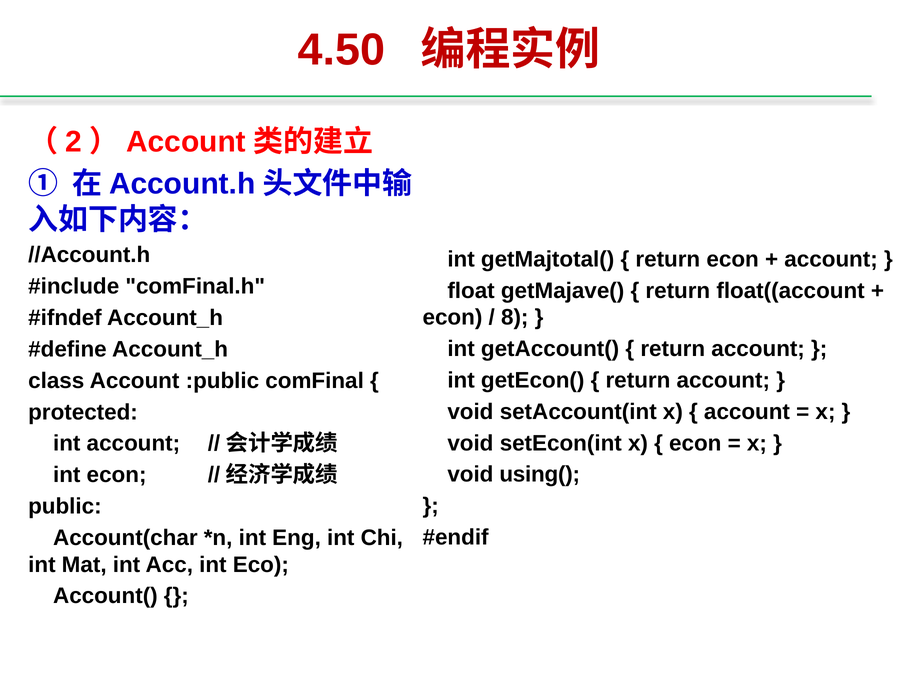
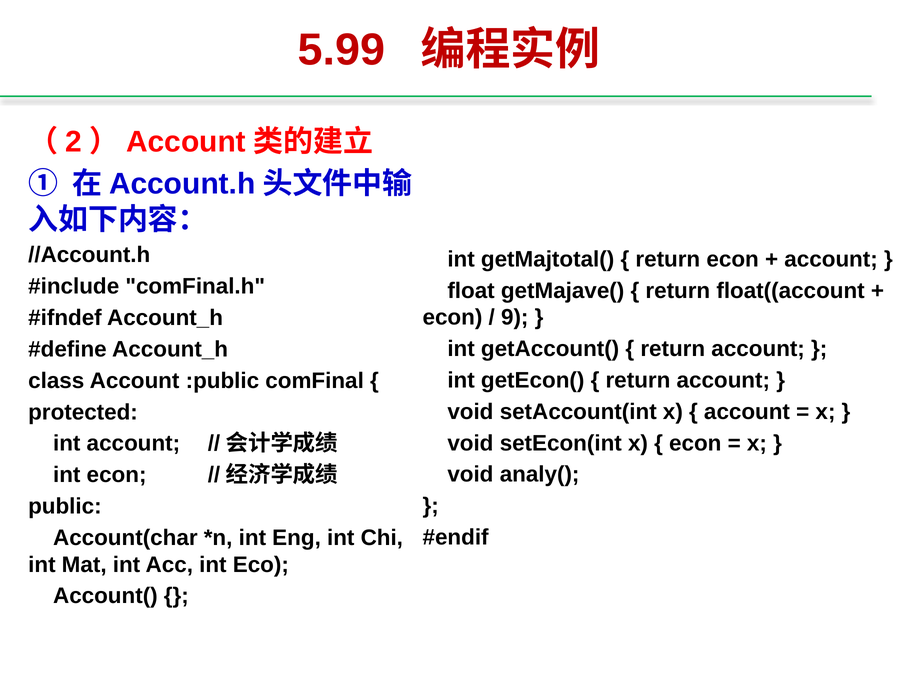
4.50: 4.50 -> 5.99
8: 8 -> 9
using(: using( -> analy(
